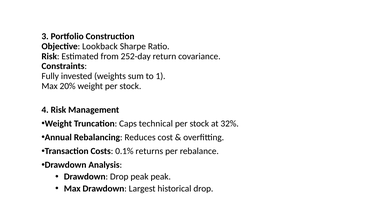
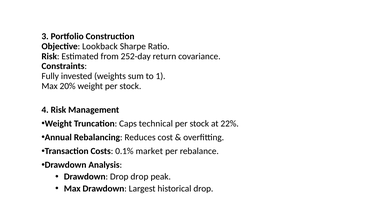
32%: 32% -> 22%
returns: returns -> market
Drop peak: peak -> drop
